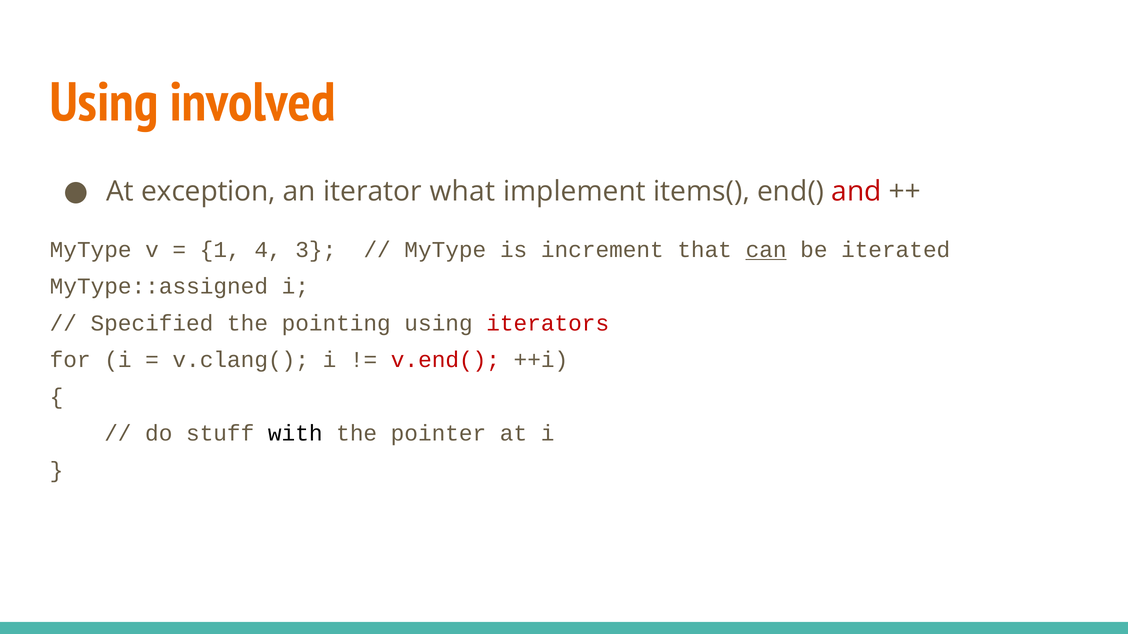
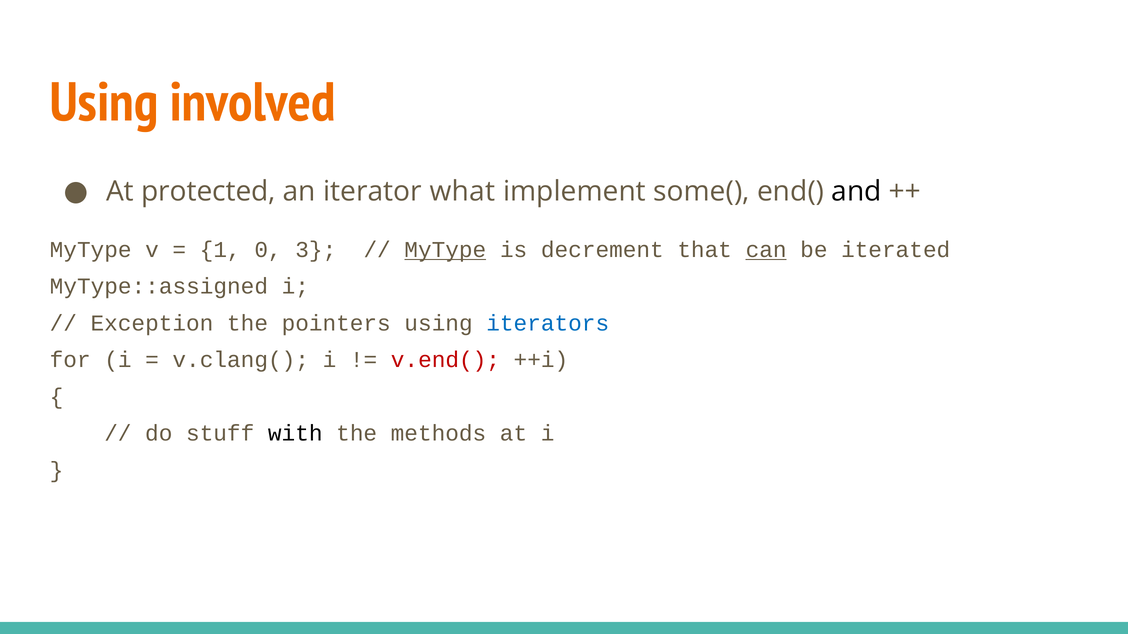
exception: exception -> protected
items(: items( -> some(
and colour: red -> black
4: 4 -> 0
MyType at (445, 250) underline: none -> present
increment: increment -> decrement
Specified: Specified -> Exception
pointing: pointing -> pointers
iterators colour: red -> blue
pointer: pointer -> methods
